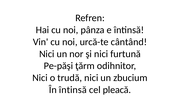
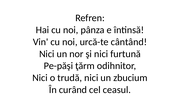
În întinsă: întinsă -> curând
pleacă: pleacă -> ceasul
